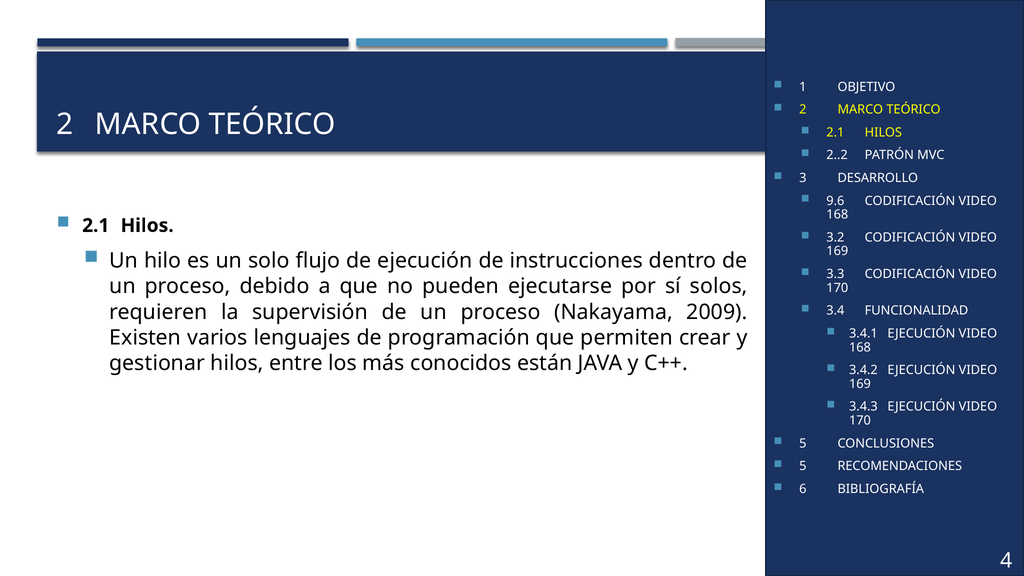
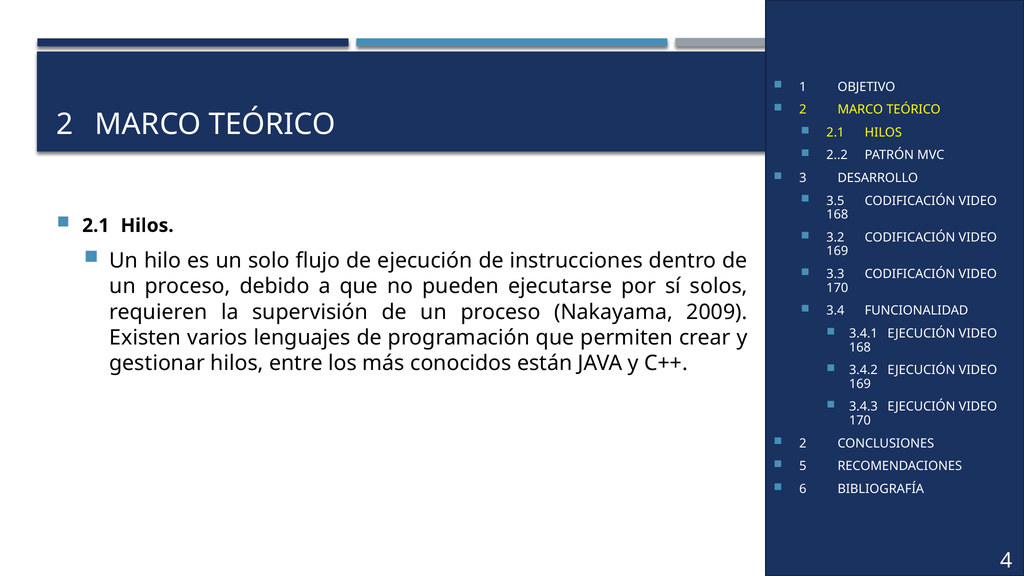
9.6: 9.6 -> 3.5
5 at (803, 443): 5 -> 2
